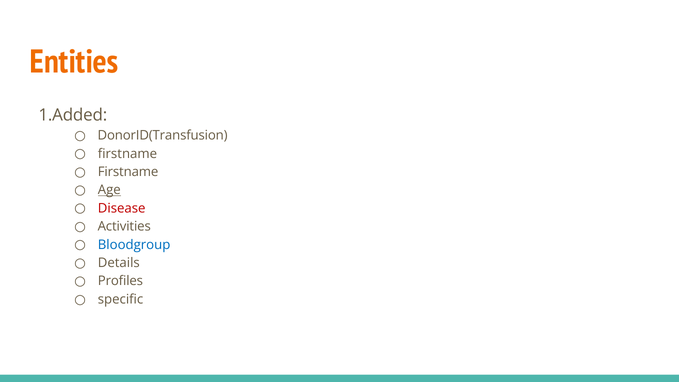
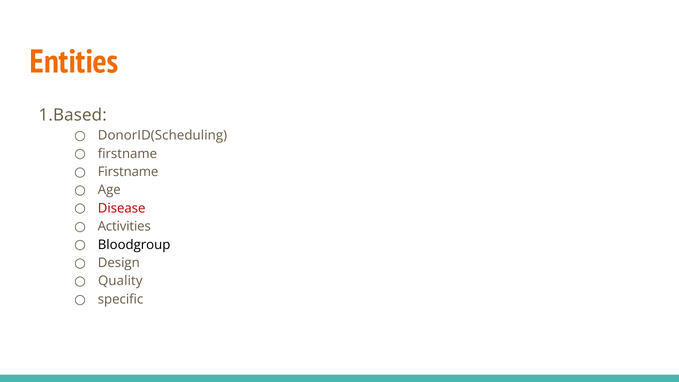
1.Added: 1.Added -> 1.Based
DonorID(Transfusion: DonorID(Transfusion -> DonorID(Scheduling
Age underline: present -> none
Bloodgroup colour: blue -> black
Details: Details -> Design
Profiles: Profiles -> Quality
